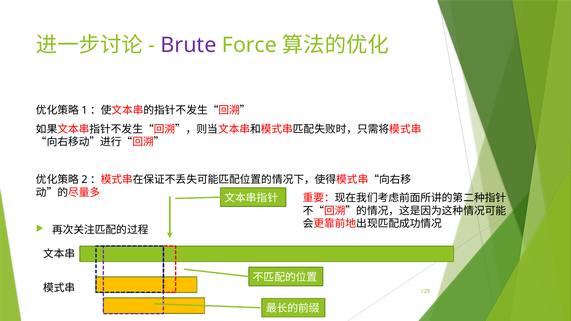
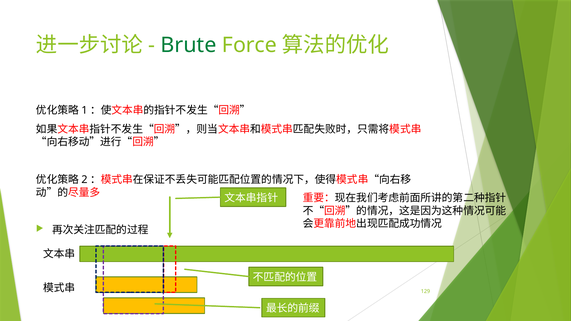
Brute colour: purple -> green
